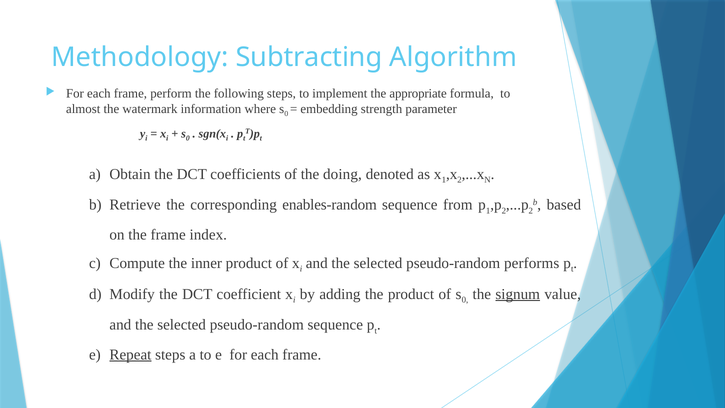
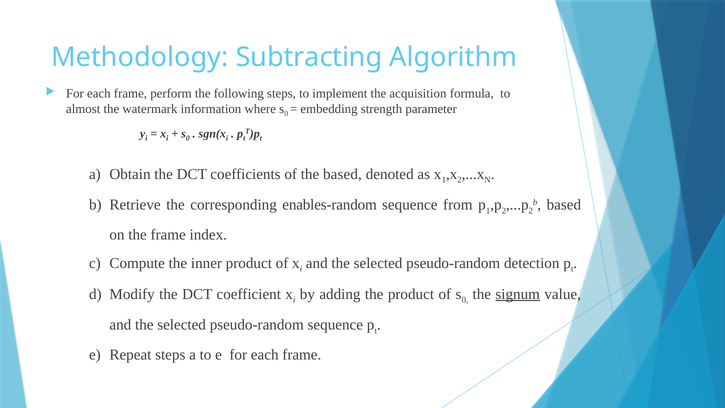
appropriate: appropriate -> acquisition
the doing: doing -> based
performs: performs -> detection
Repeat underline: present -> none
